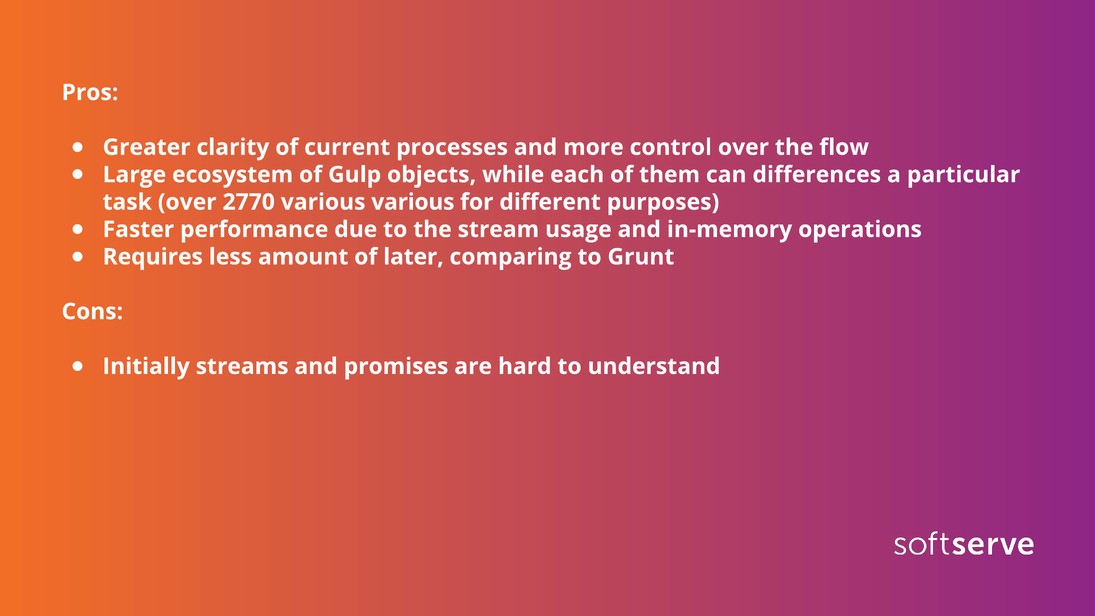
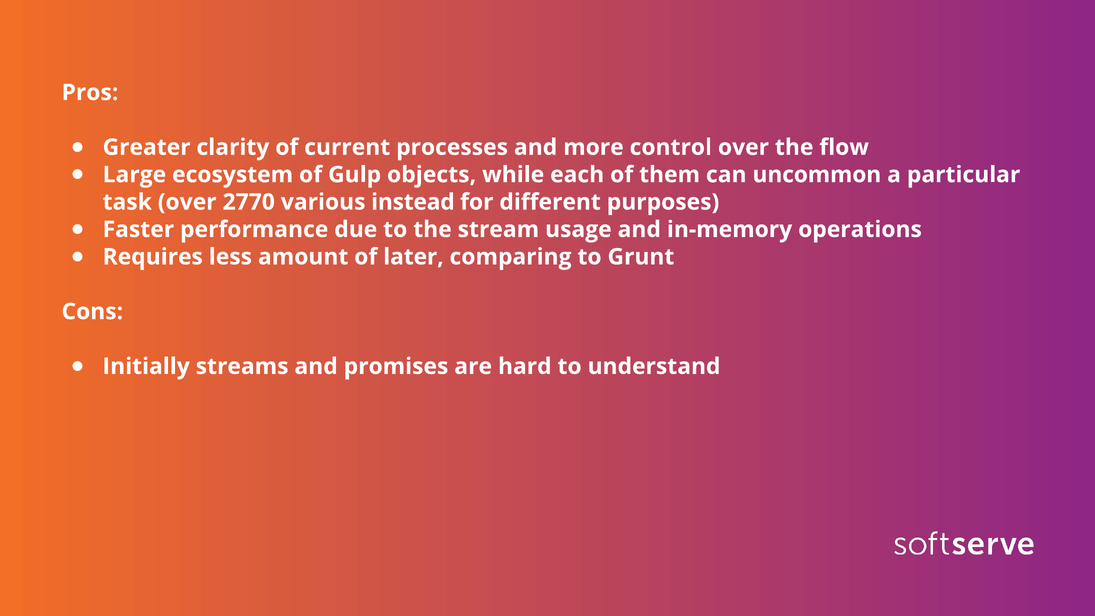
differences: differences -> uncommon
various various: various -> instead
